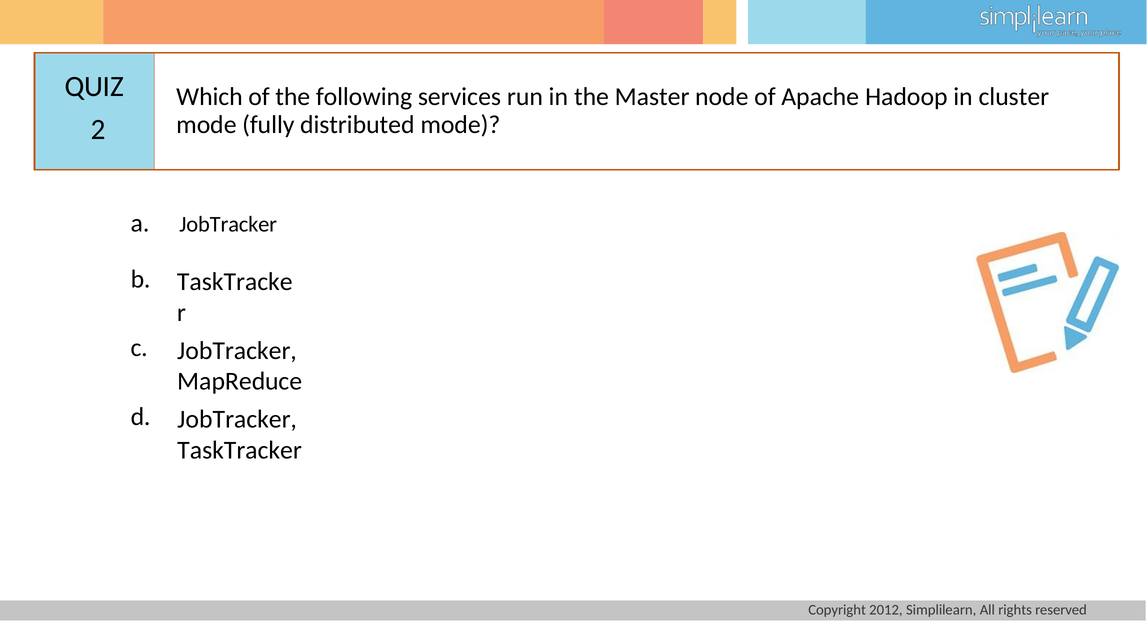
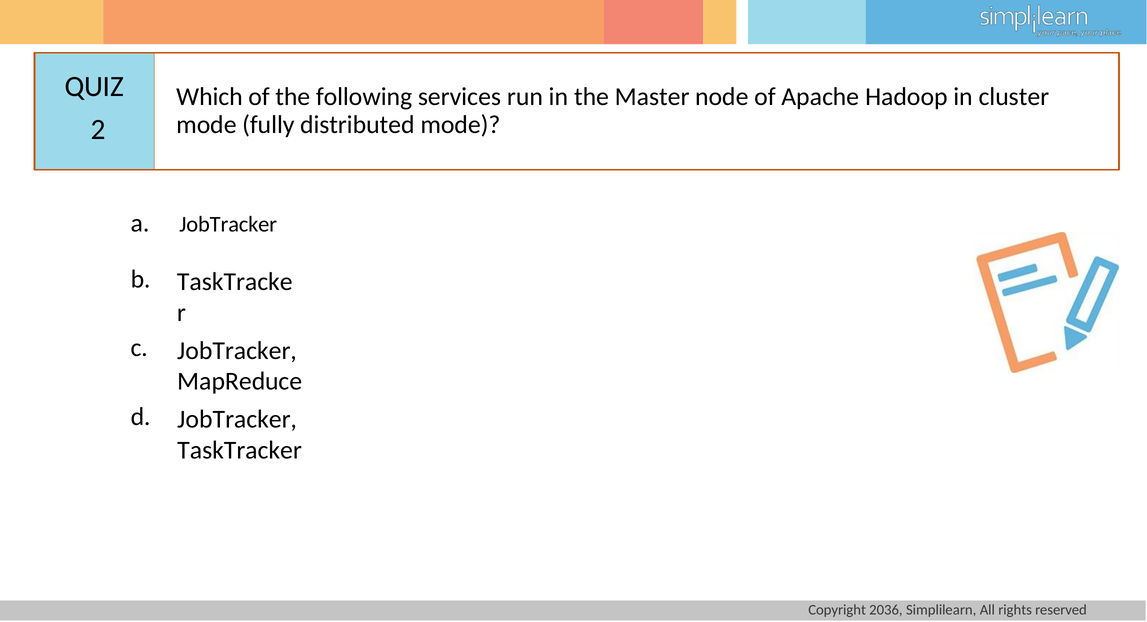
2012: 2012 -> 2036
